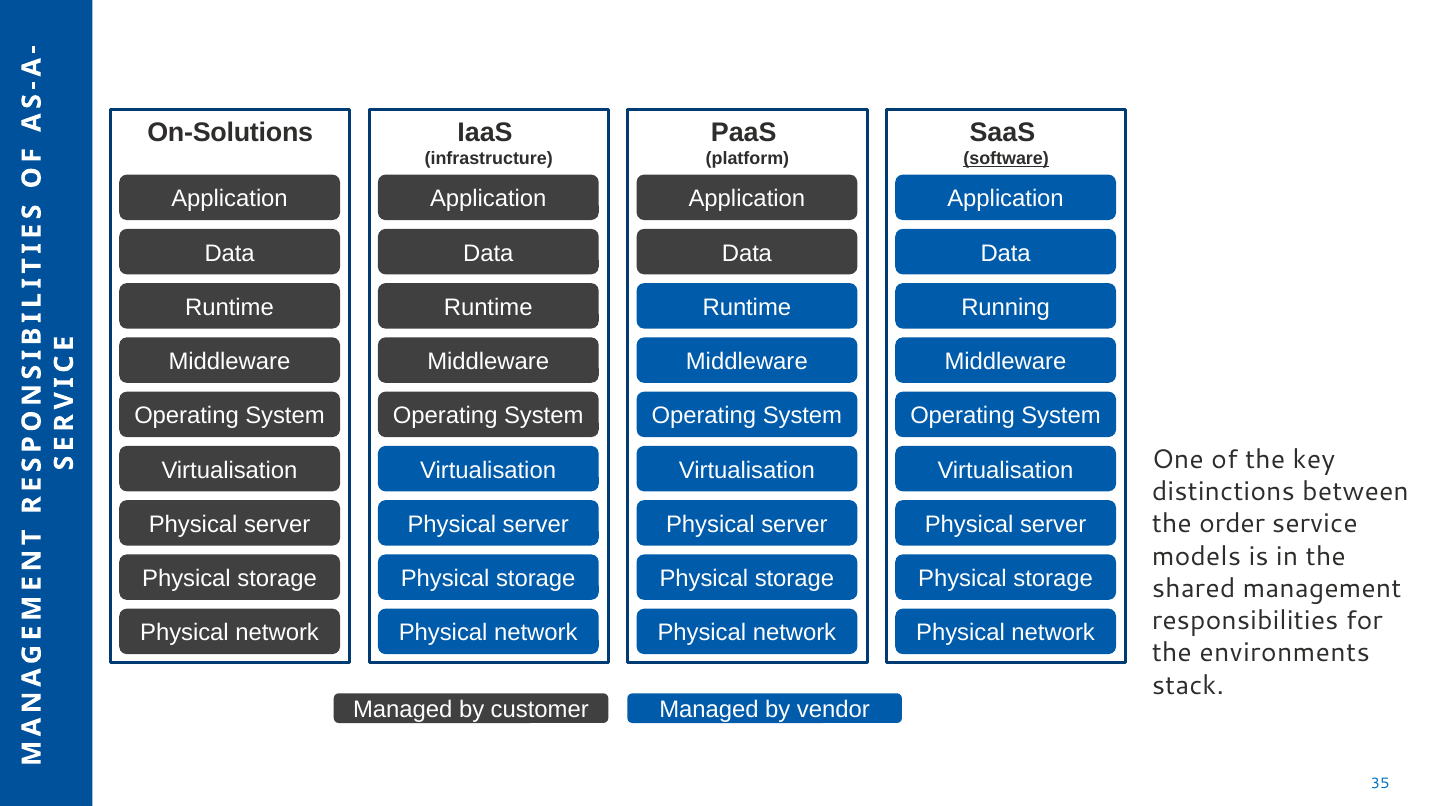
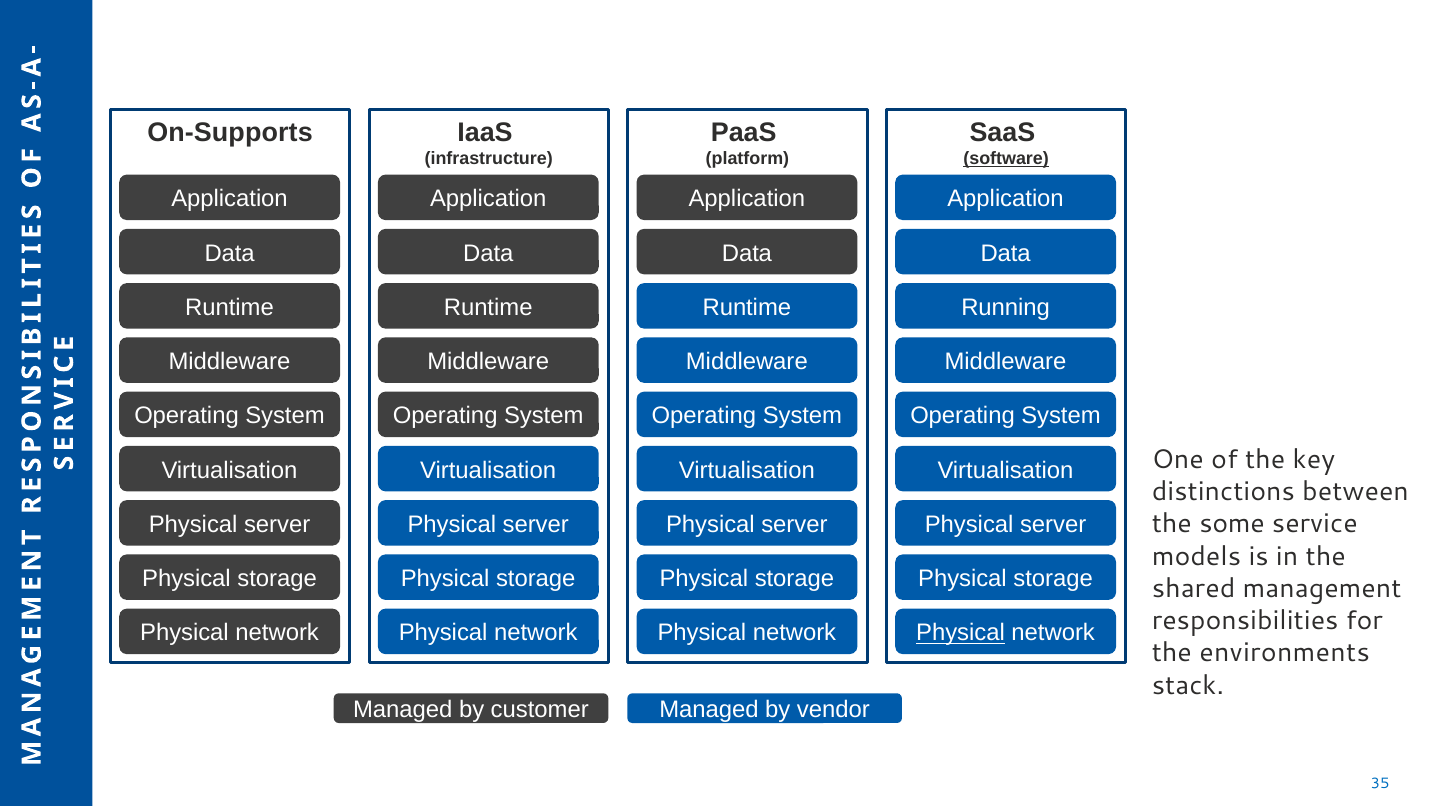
On-Solutions: On-Solutions -> On-Supports
order: order -> some
Physical at (961, 634) underline: none -> present
